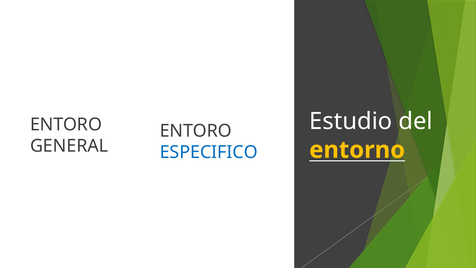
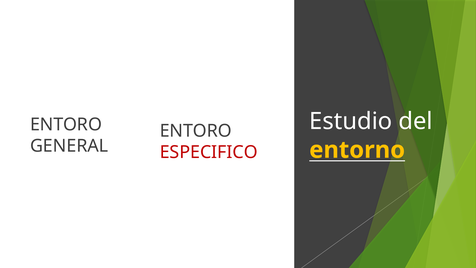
ESPECIFICO colour: blue -> red
